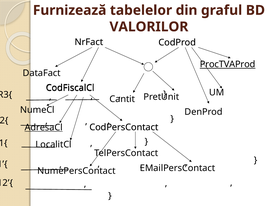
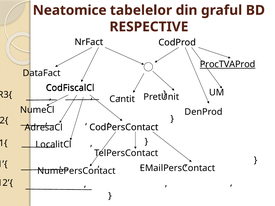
Furnizează: Furnizează -> Neatomice
VALORILOR: VALORILOR -> RESPECTIVE
AdresaCl underline: present -> none
